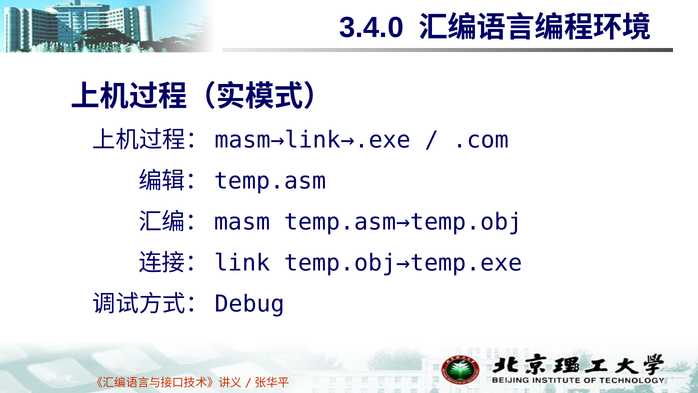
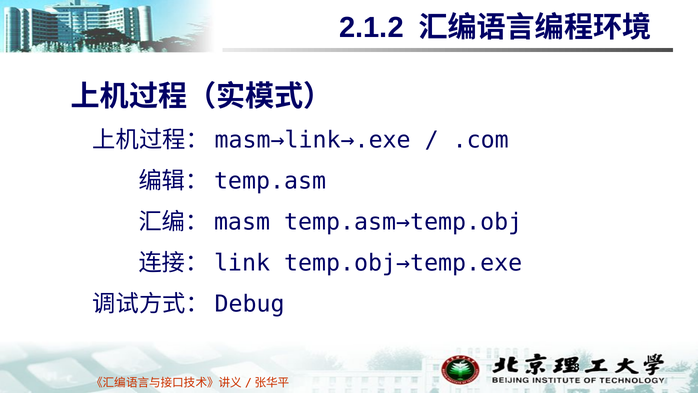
3.4.0: 3.4.0 -> 2.1.2
